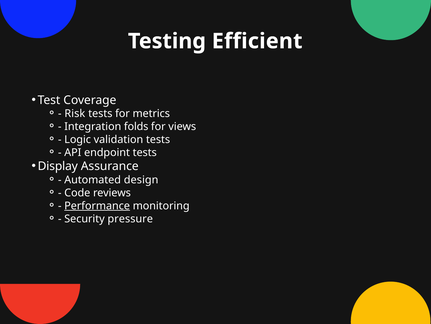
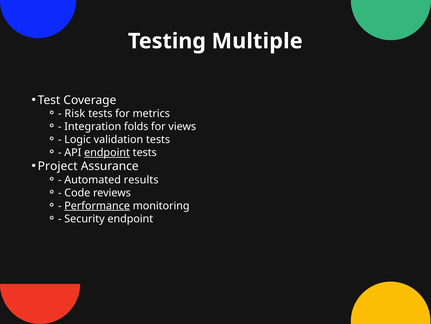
Efficient: Efficient -> Multiple
endpoint at (107, 152) underline: none -> present
Display: Display -> Project
design: design -> results
Security pressure: pressure -> endpoint
